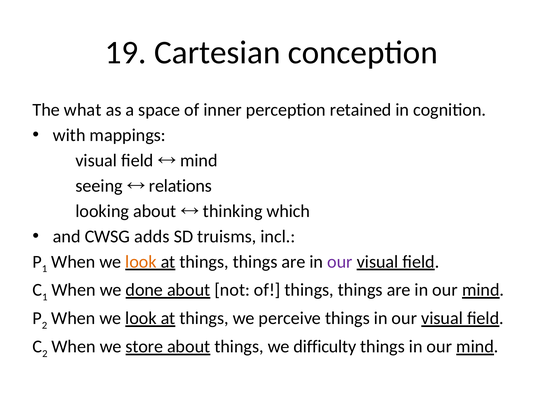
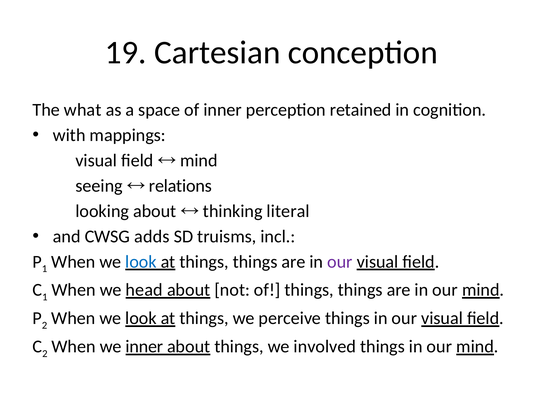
which: which -> literal
look at (141, 262) colour: orange -> blue
done: done -> head
we store: store -> inner
difficulty: difficulty -> involved
